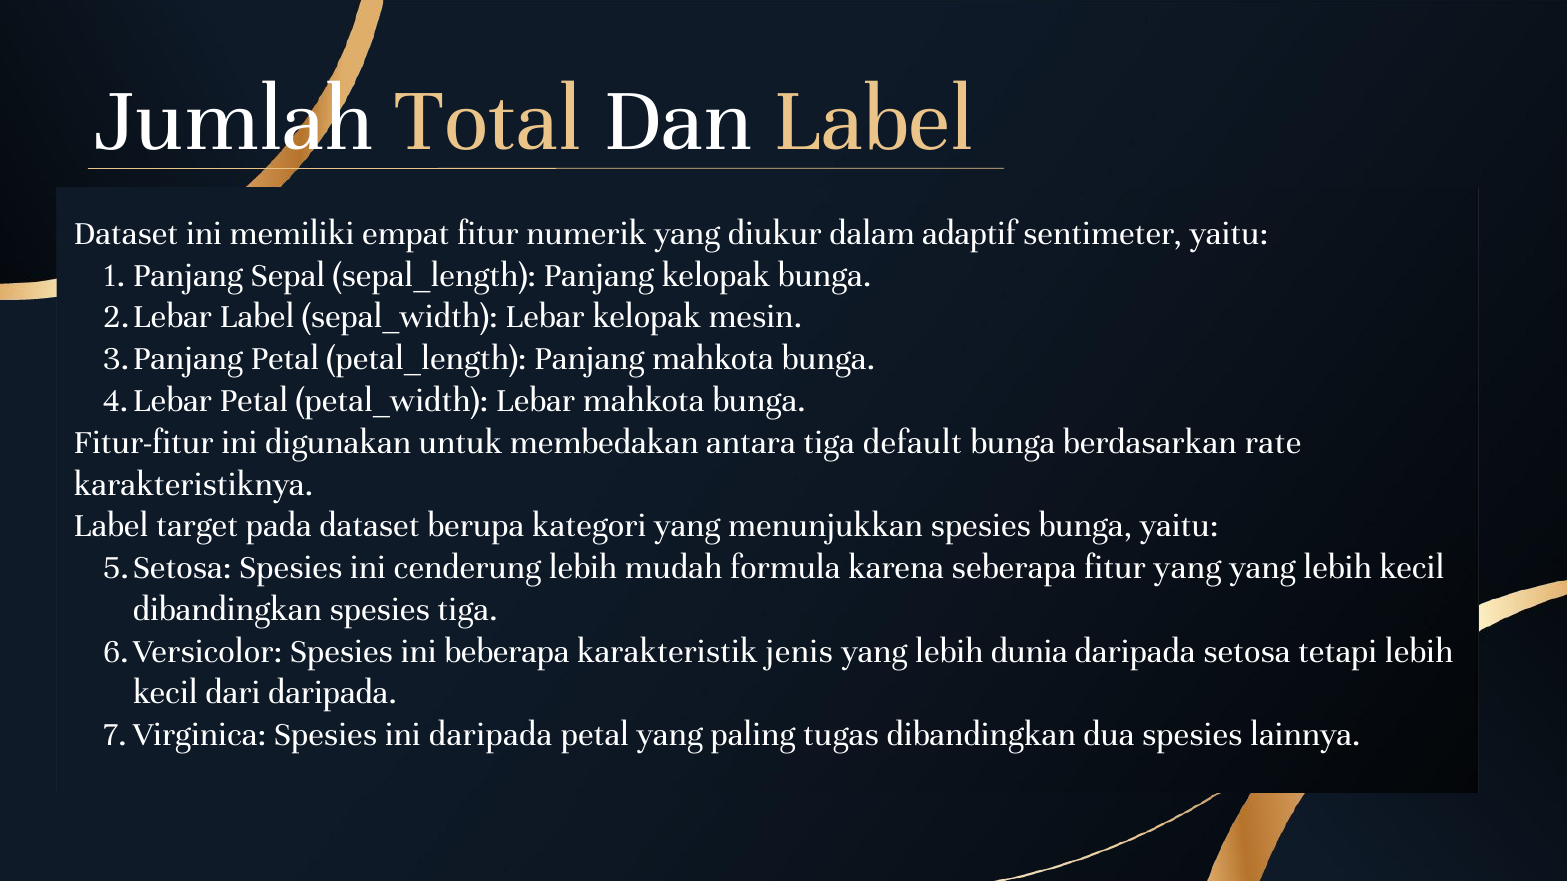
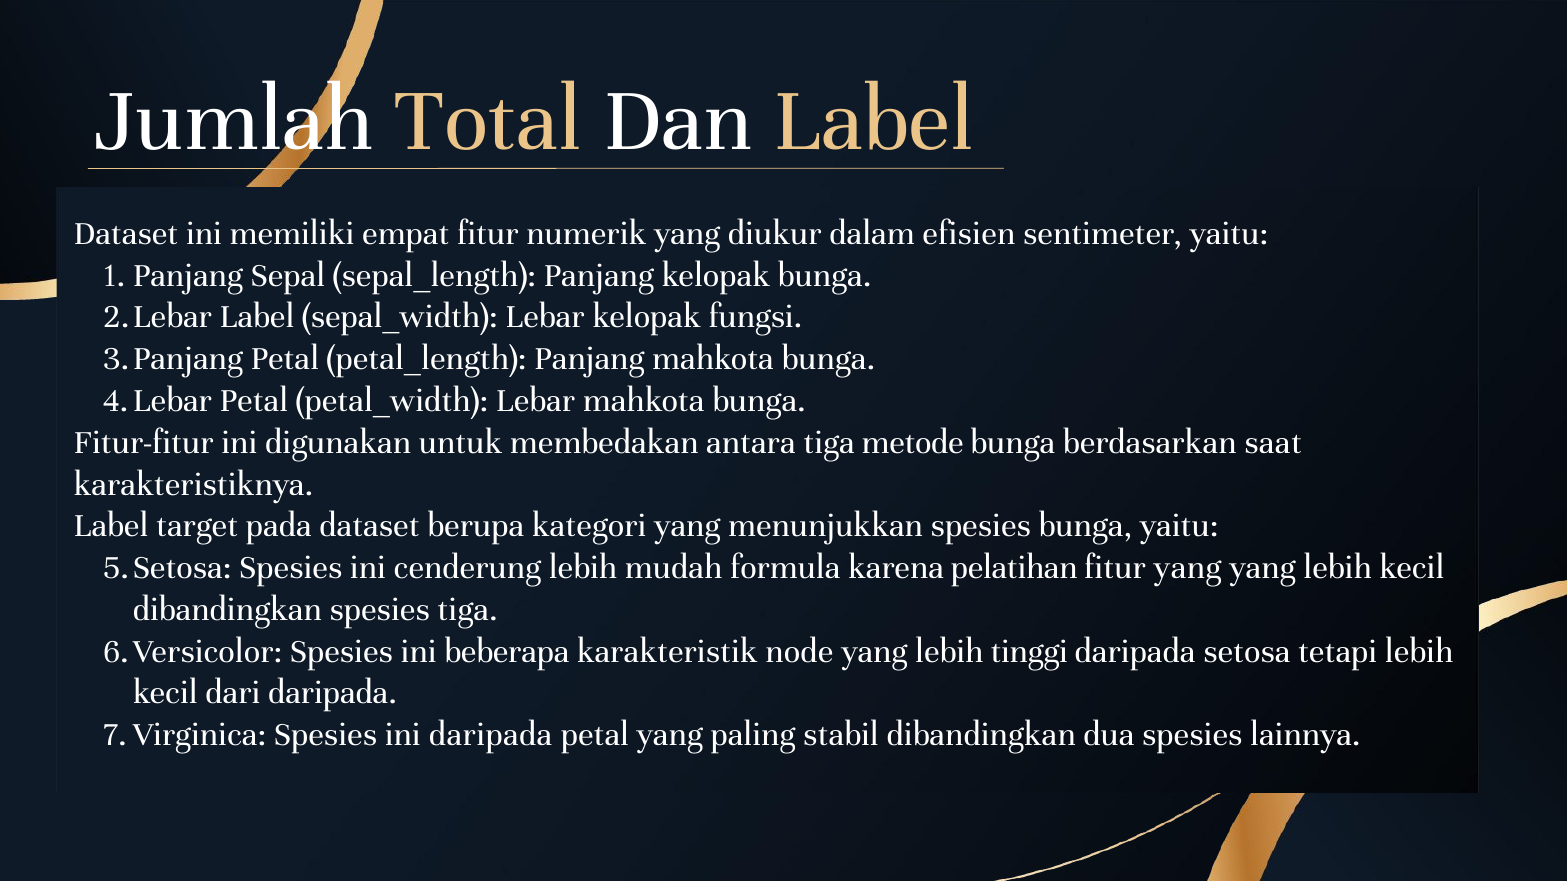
adaptif: adaptif -> efisien
mesin: mesin -> fungsi
default: default -> metode
rate: rate -> saat
seberapa: seberapa -> pelatihan
jenis: jenis -> node
dunia: dunia -> tinggi
tugas: tugas -> stabil
